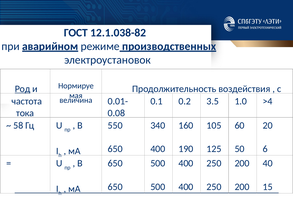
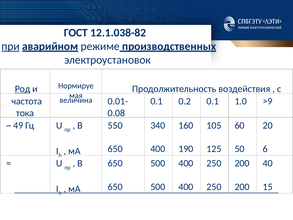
при underline: none -> present
0.2 3.5: 3.5 -> 0.1
>4: >4 -> >9
58: 58 -> 49
